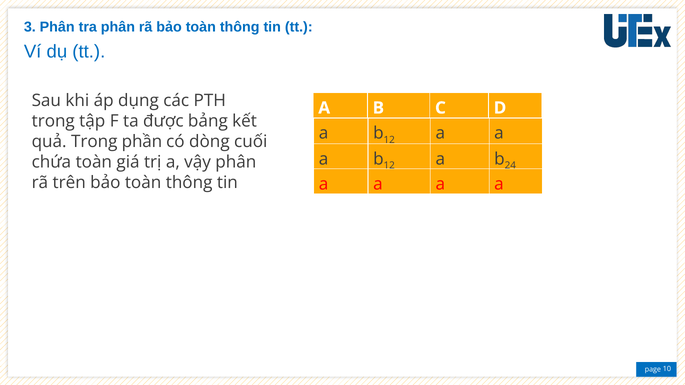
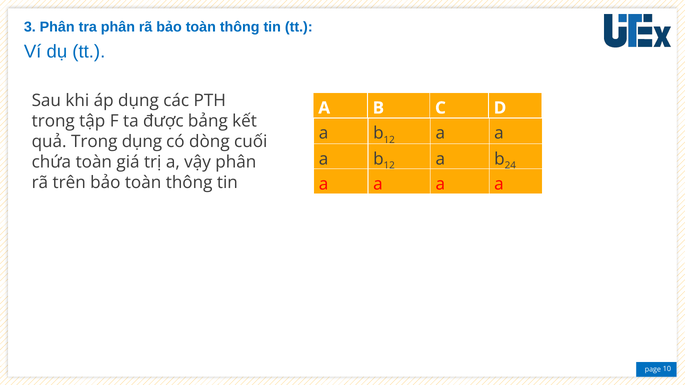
Trong phần: phần -> dụng
